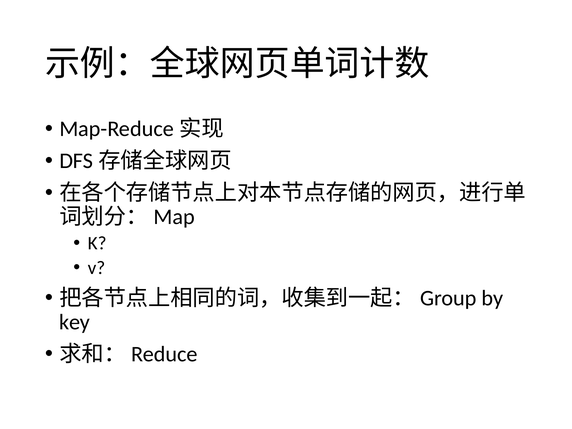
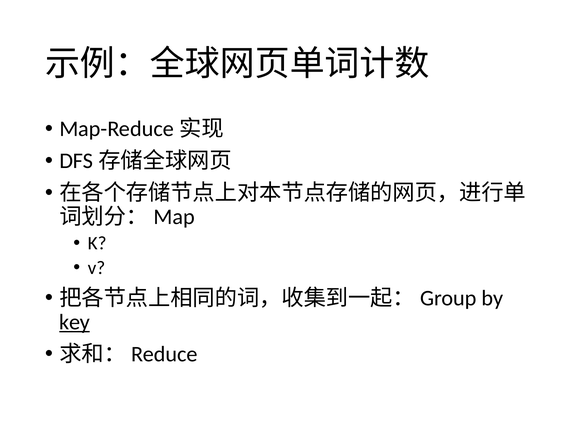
key underline: none -> present
